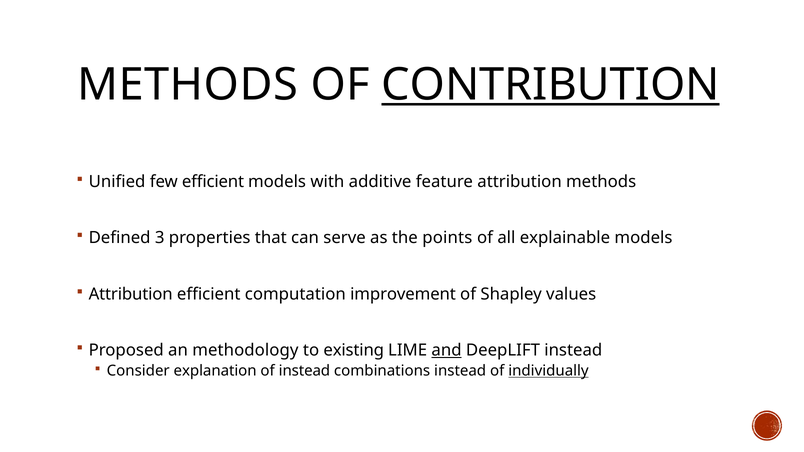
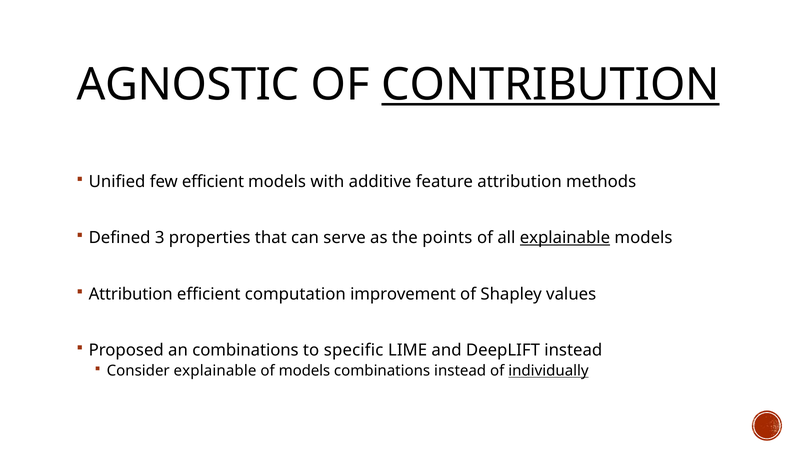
METHODS at (188, 85): METHODS -> AGNOSTIC
explainable at (565, 238) underline: none -> present
an methodology: methodology -> combinations
existing: existing -> specific
and underline: present -> none
Consider explanation: explanation -> explainable
of instead: instead -> models
